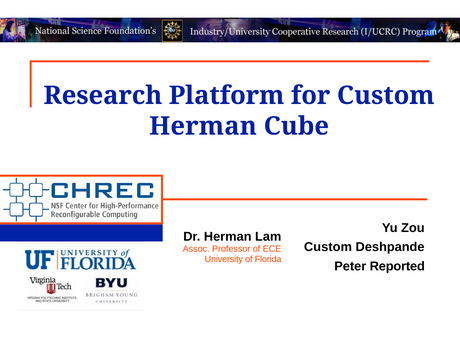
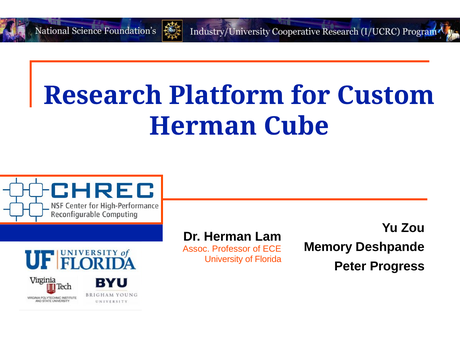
Custom at (328, 247): Custom -> Memory
Reported: Reported -> Progress
